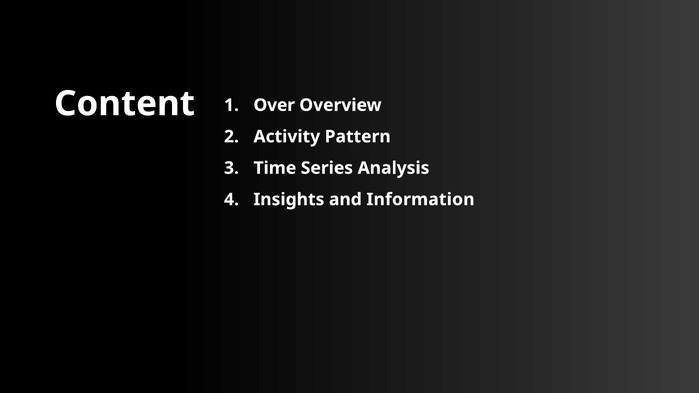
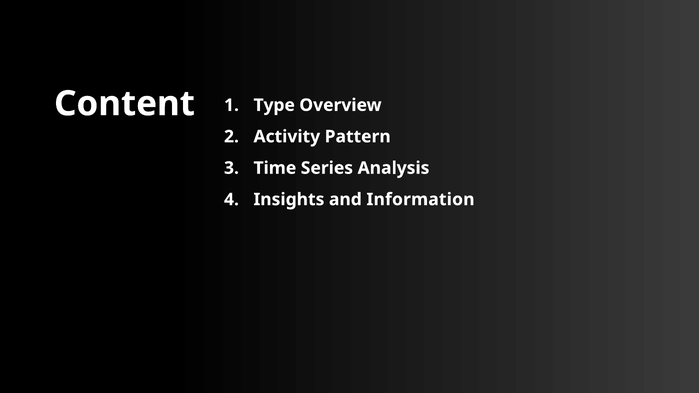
Over: Over -> Type
